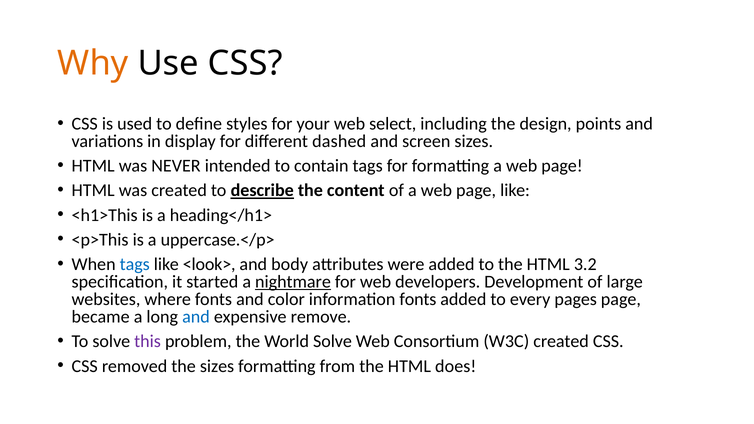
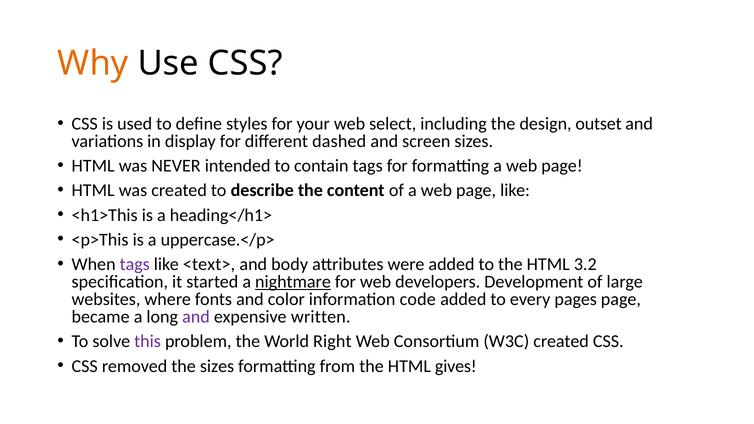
points: points -> outset
describe underline: present -> none
tags at (135, 264) colour: blue -> purple
<look>: <look> -> <text>
information fonts: fonts -> code
and at (196, 317) colour: blue -> purple
remove: remove -> written
World Solve: Solve -> Right
does: does -> gives
